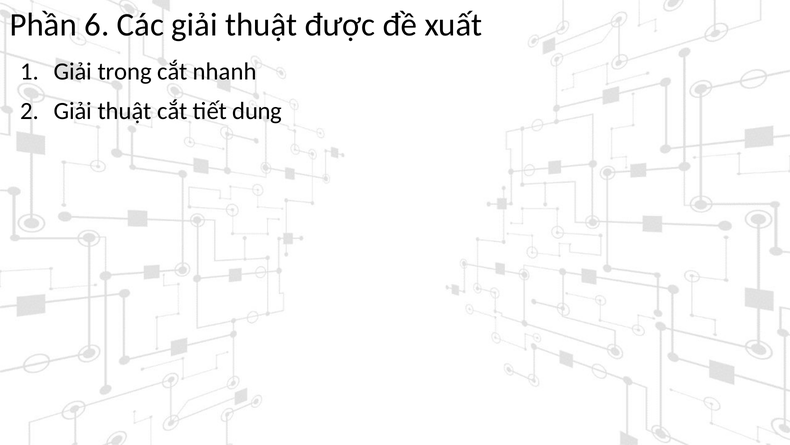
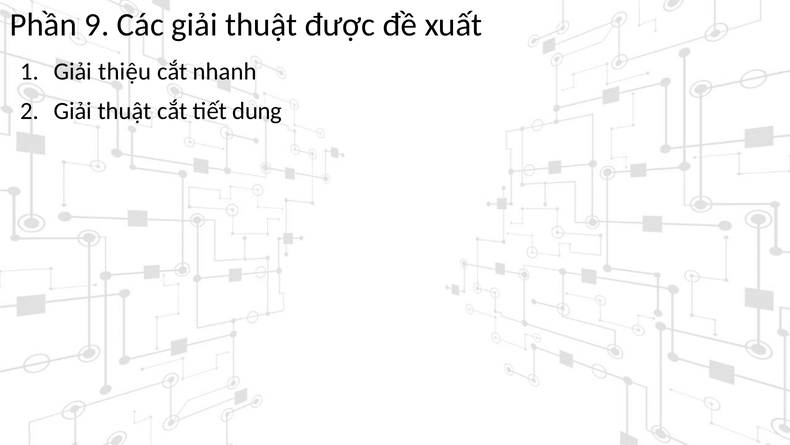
6: 6 -> 9
trong: trong -> thiệu
